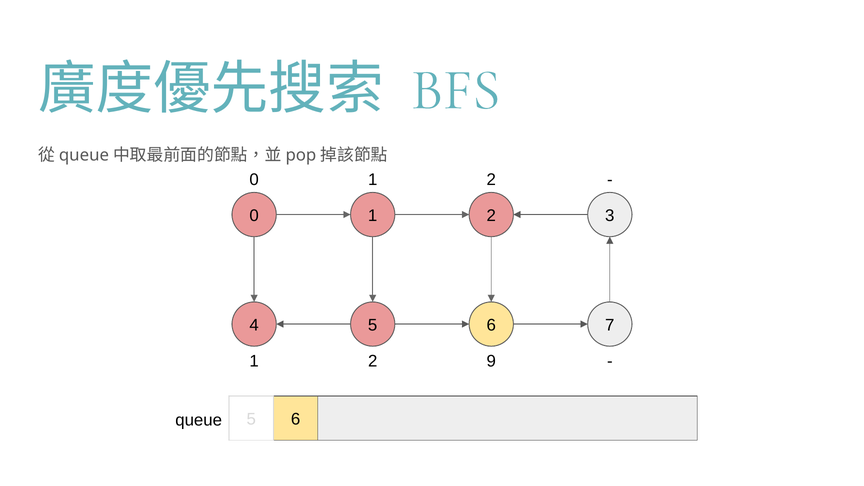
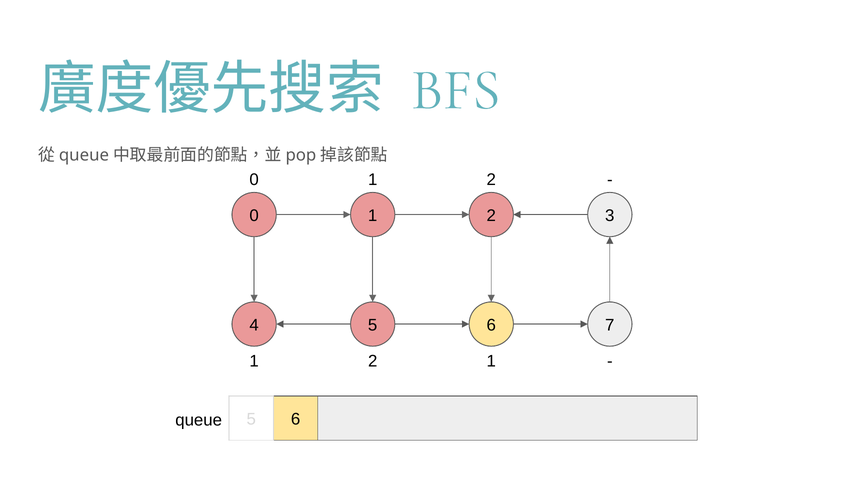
2 9: 9 -> 1
